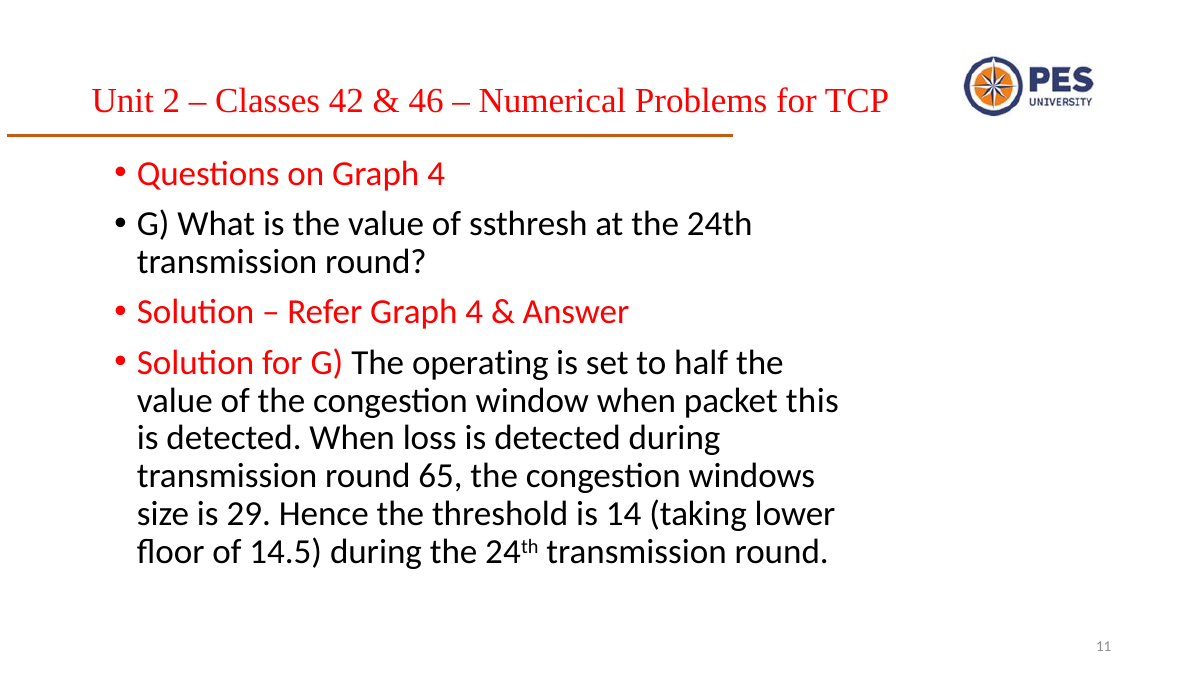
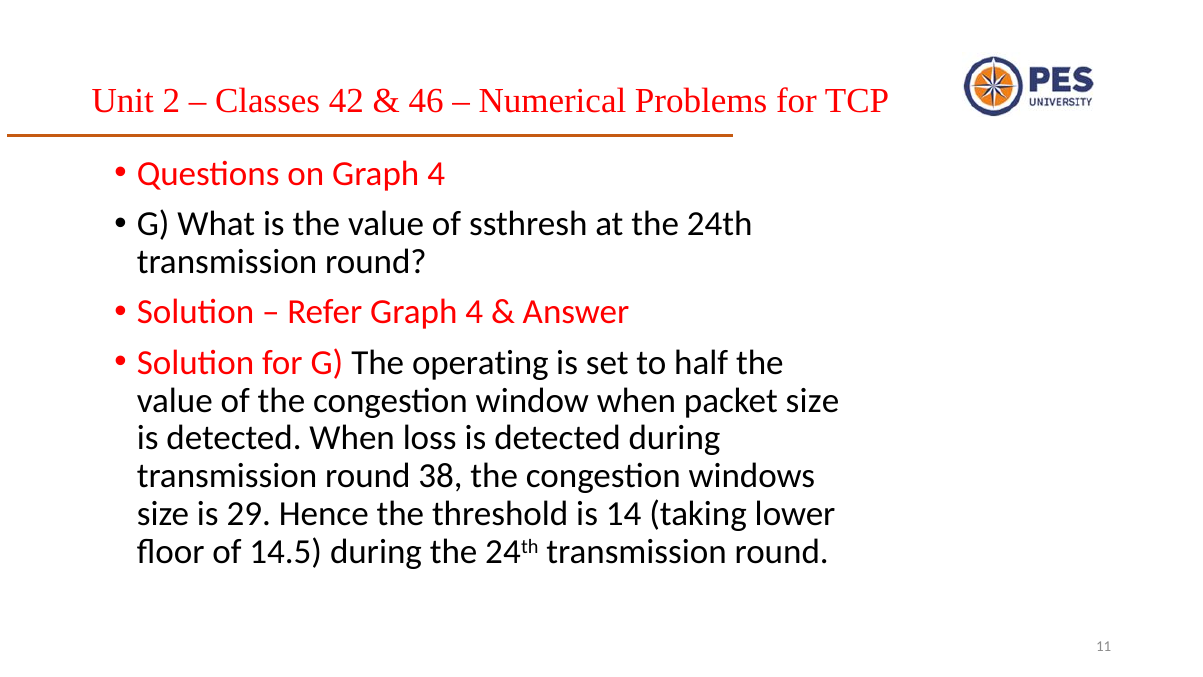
packet this: this -> size
65: 65 -> 38
